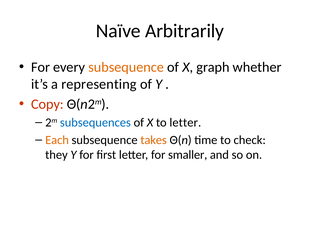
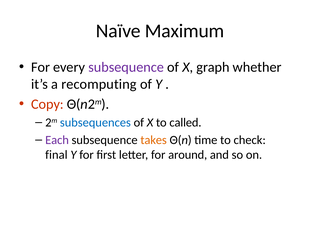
Arbitrarily: Arbitrarily -> Maximum
subsequence at (126, 67) colour: orange -> purple
representing: representing -> recomputing
to letter: letter -> called
Each colour: orange -> purple
they: they -> final
smaller: smaller -> around
